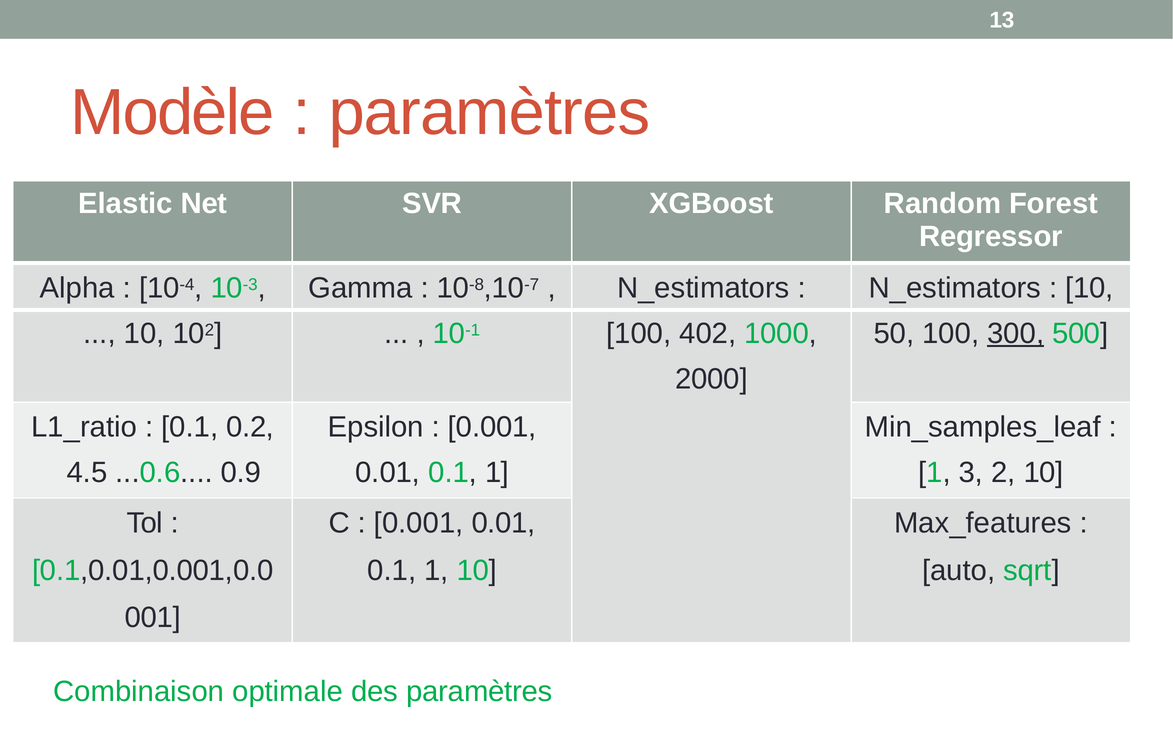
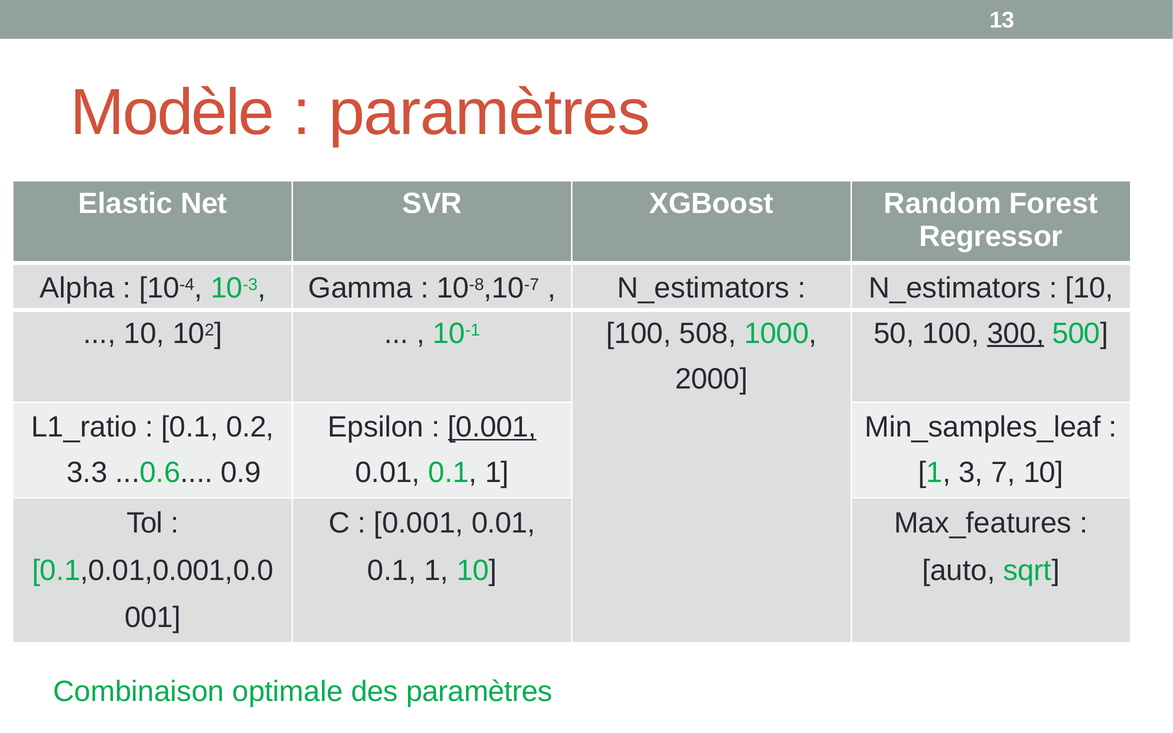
402: 402 -> 508
0.001 at (492, 427) underline: none -> present
4.5: 4.5 -> 3.3
2: 2 -> 7
